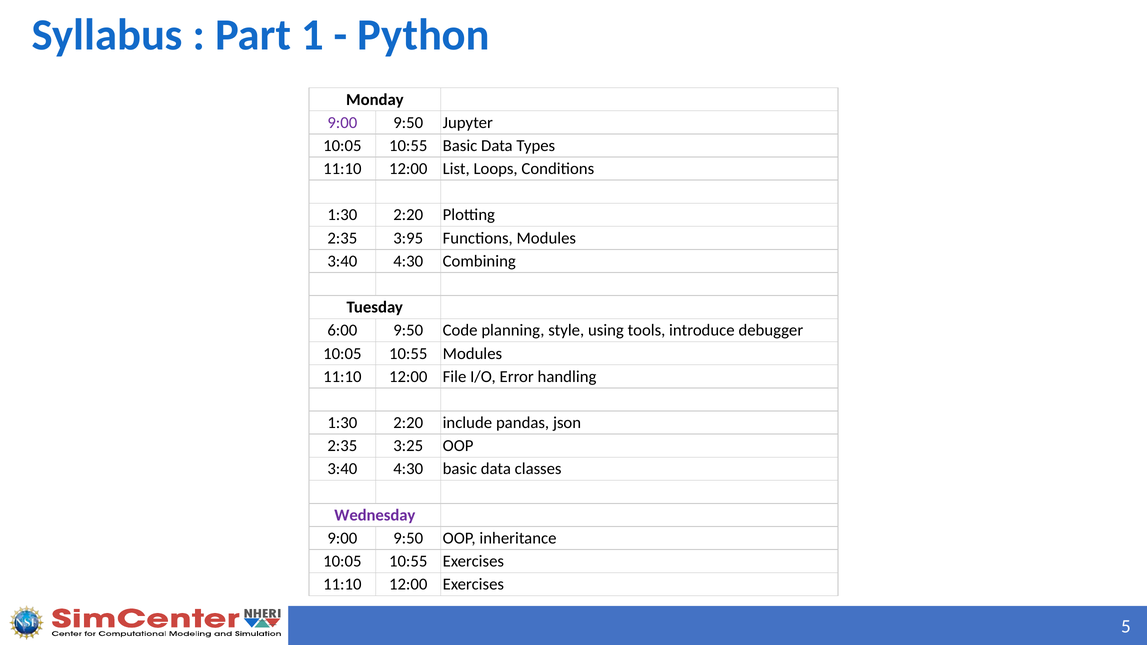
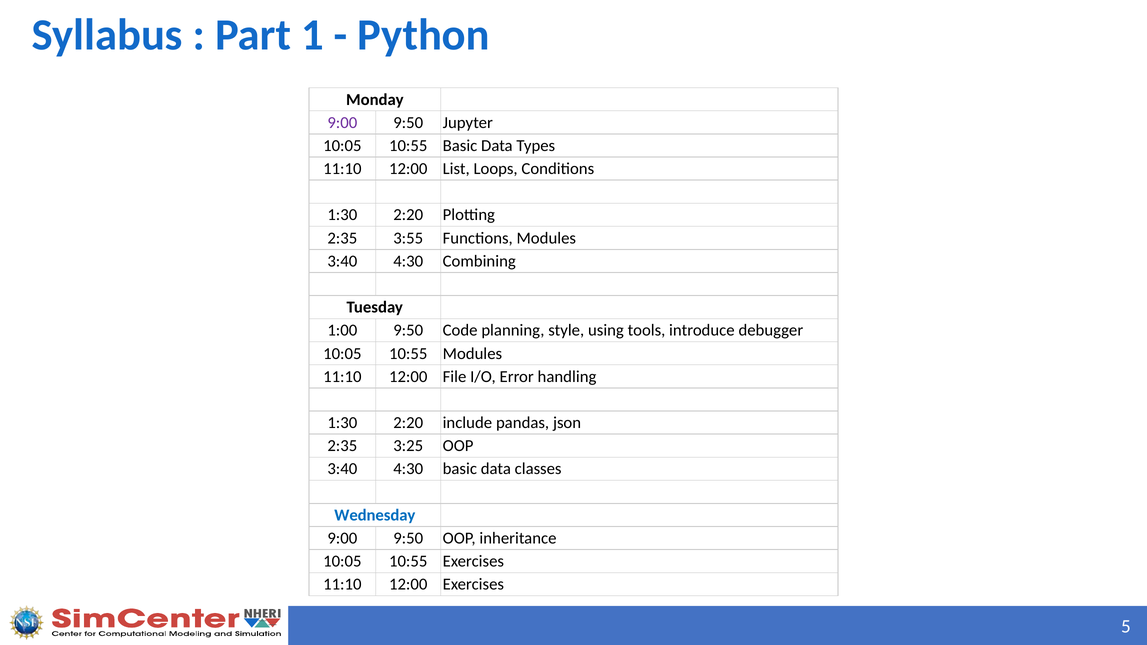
3:95: 3:95 -> 3:55
6:00: 6:00 -> 1:00
Wednesday colour: purple -> blue
